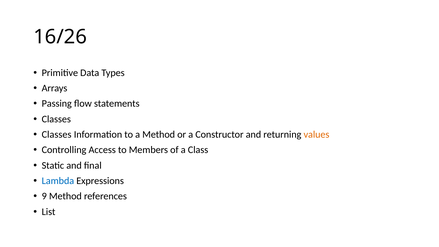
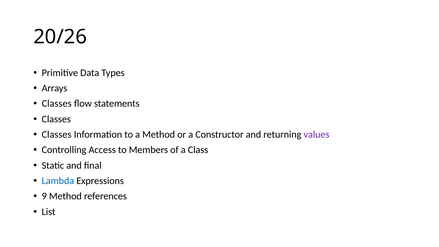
16/26: 16/26 -> 20/26
Passing at (57, 104): Passing -> Classes
values colour: orange -> purple
